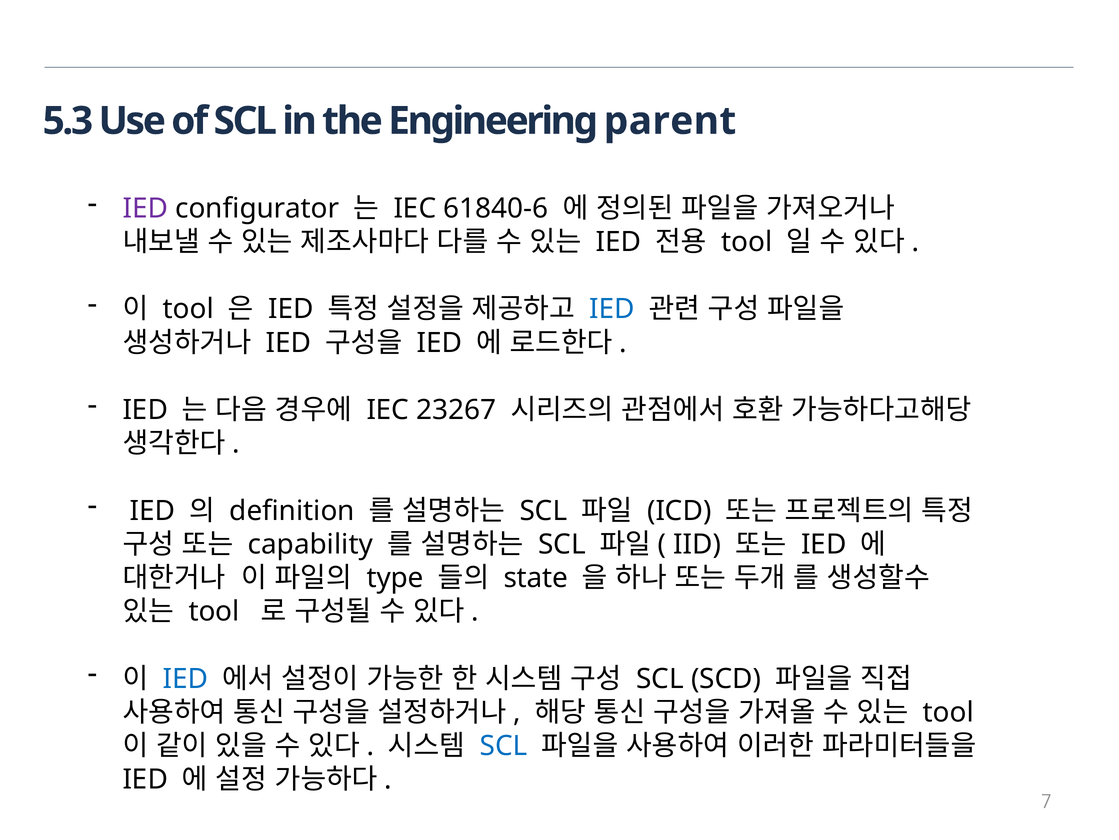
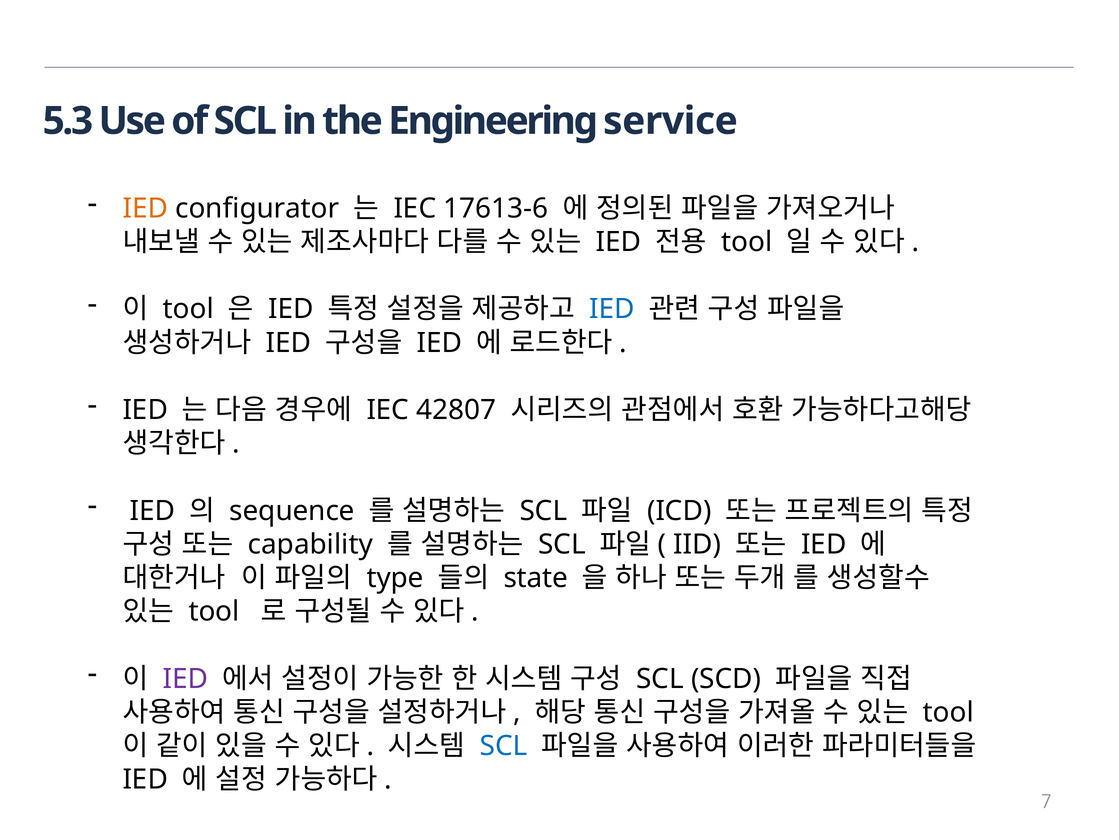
parent: parent -> service
IED at (145, 208) colour: purple -> orange
61840-6: 61840-6 -> 17613-6
23267: 23267 -> 42807
definition: definition -> sequence
IED at (186, 678) colour: blue -> purple
